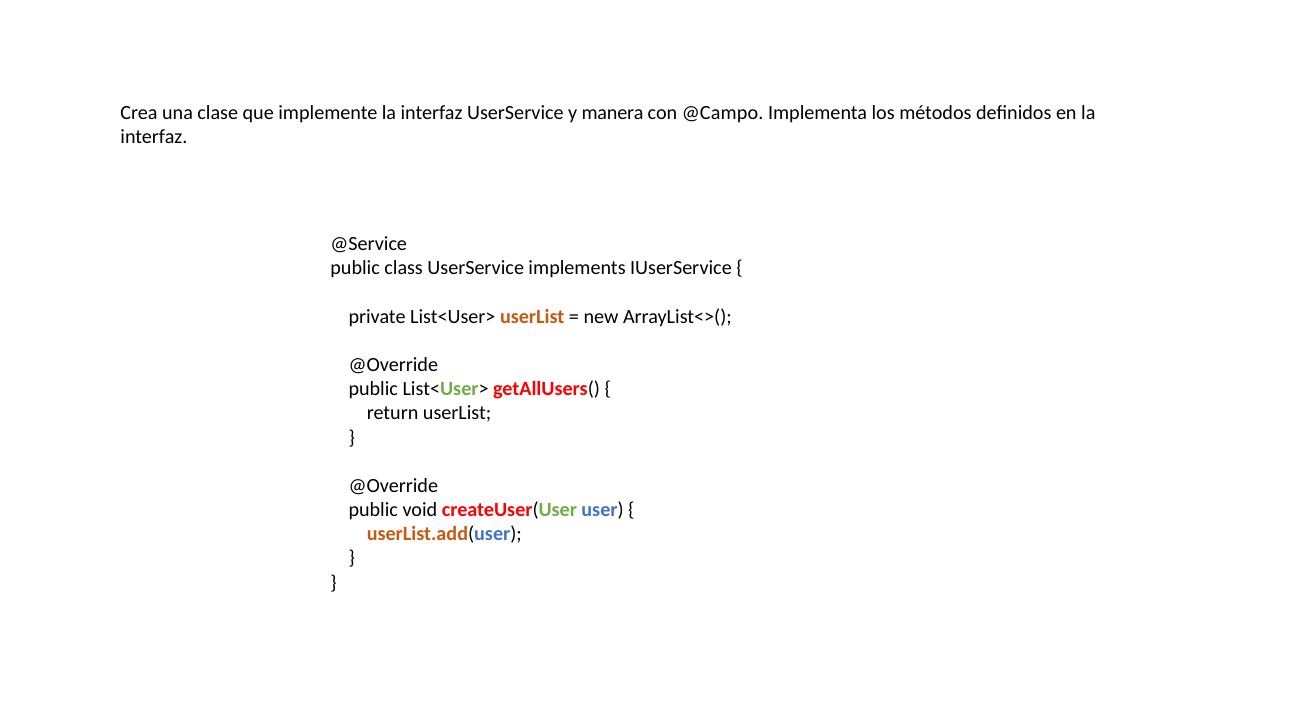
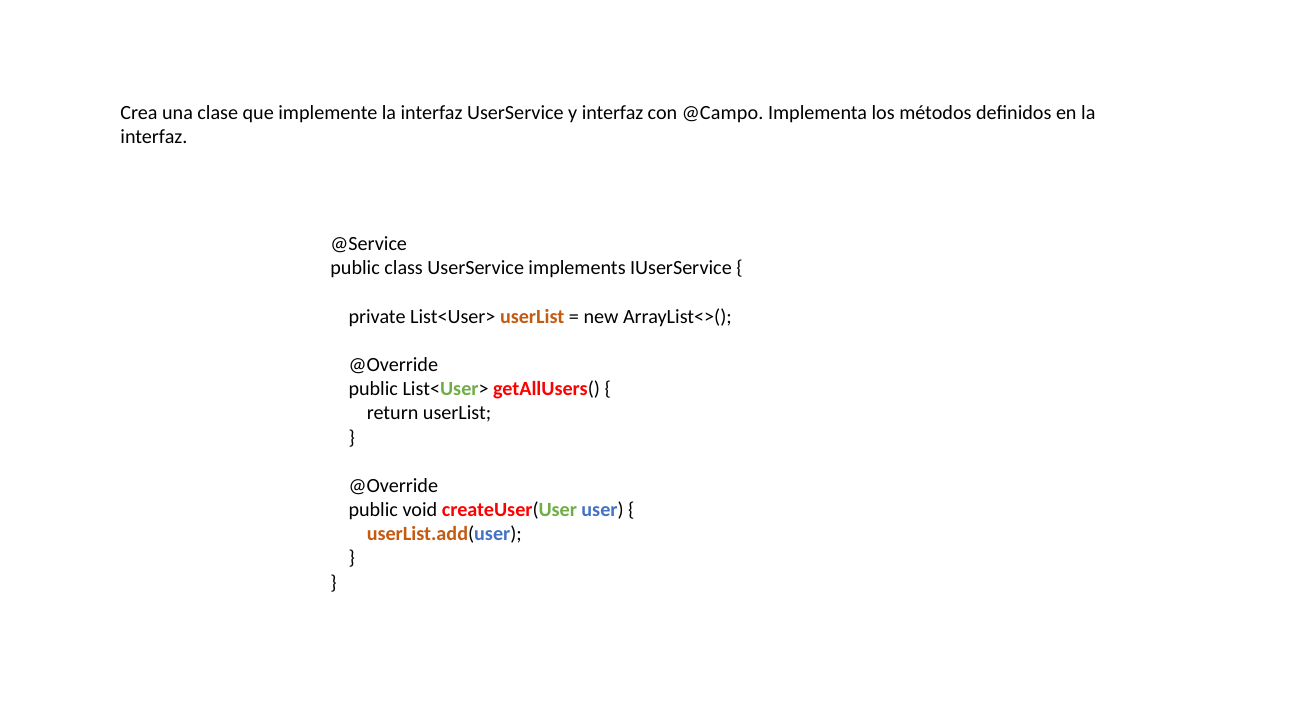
y manera: manera -> interfaz
